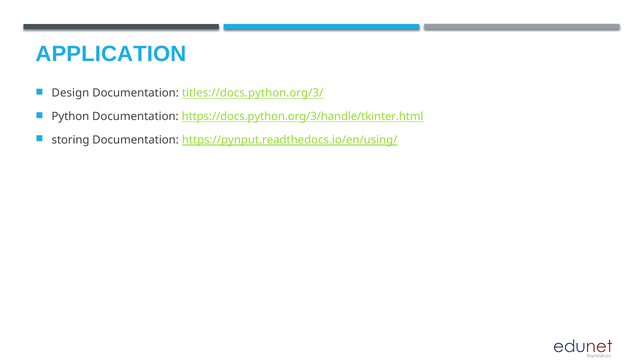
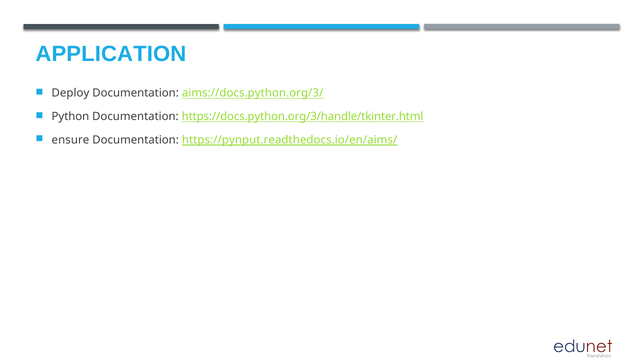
Design: Design -> Deploy
titles://docs.python.org/3/: titles://docs.python.org/3/ -> aims://docs.python.org/3/
storing: storing -> ensure
https://pynput.readthedocs.io/en/using/: https://pynput.readthedocs.io/en/using/ -> https://pynput.readthedocs.io/en/aims/
